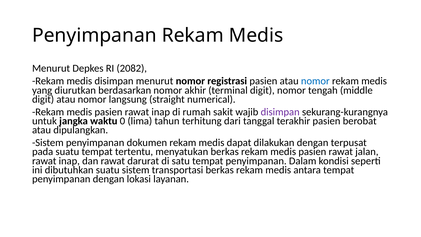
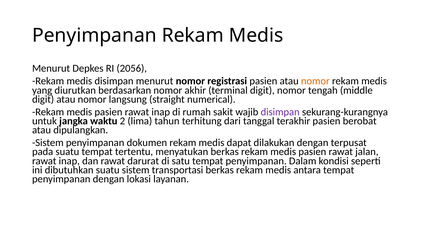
2082: 2082 -> 2056
nomor at (315, 81) colour: blue -> orange
0: 0 -> 2
